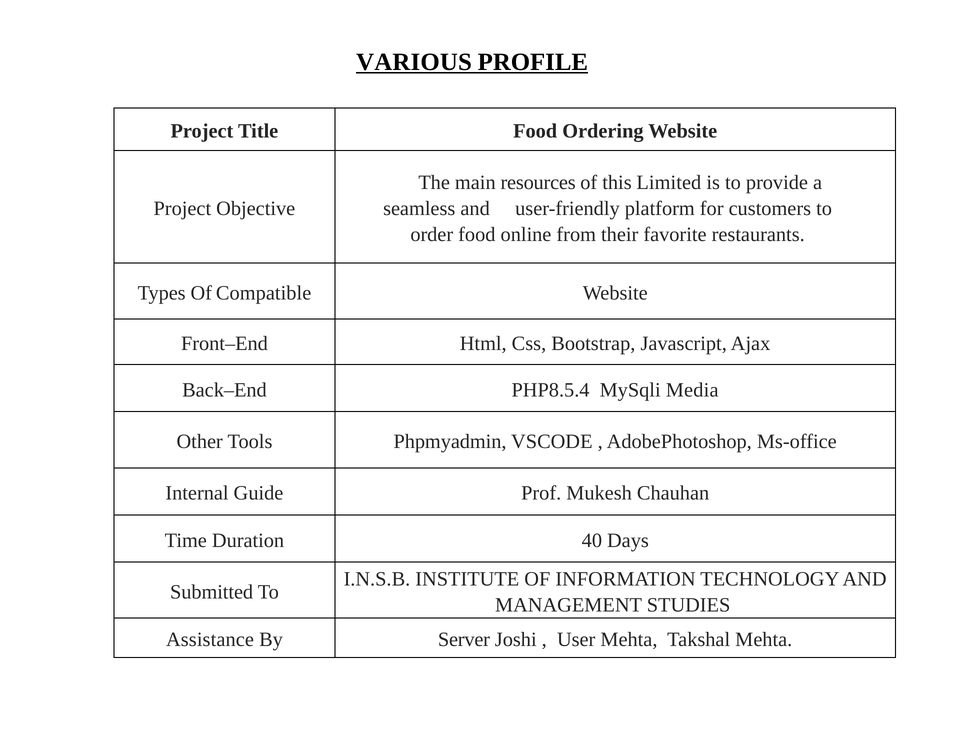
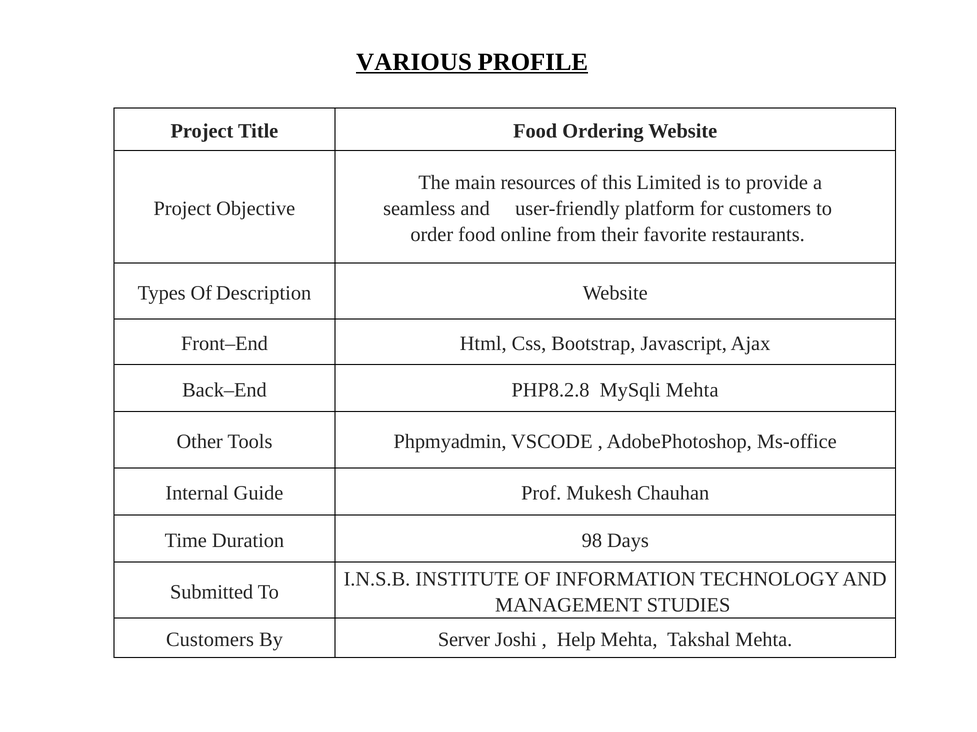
Compatible: Compatible -> Description
PHP8.5.4: PHP8.5.4 -> PHP8.2.8
MySqli Media: Media -> Mehta
40: 40 -> 98
Assistance at (210, 640): Assistance -> Customers
User: User -> Help
